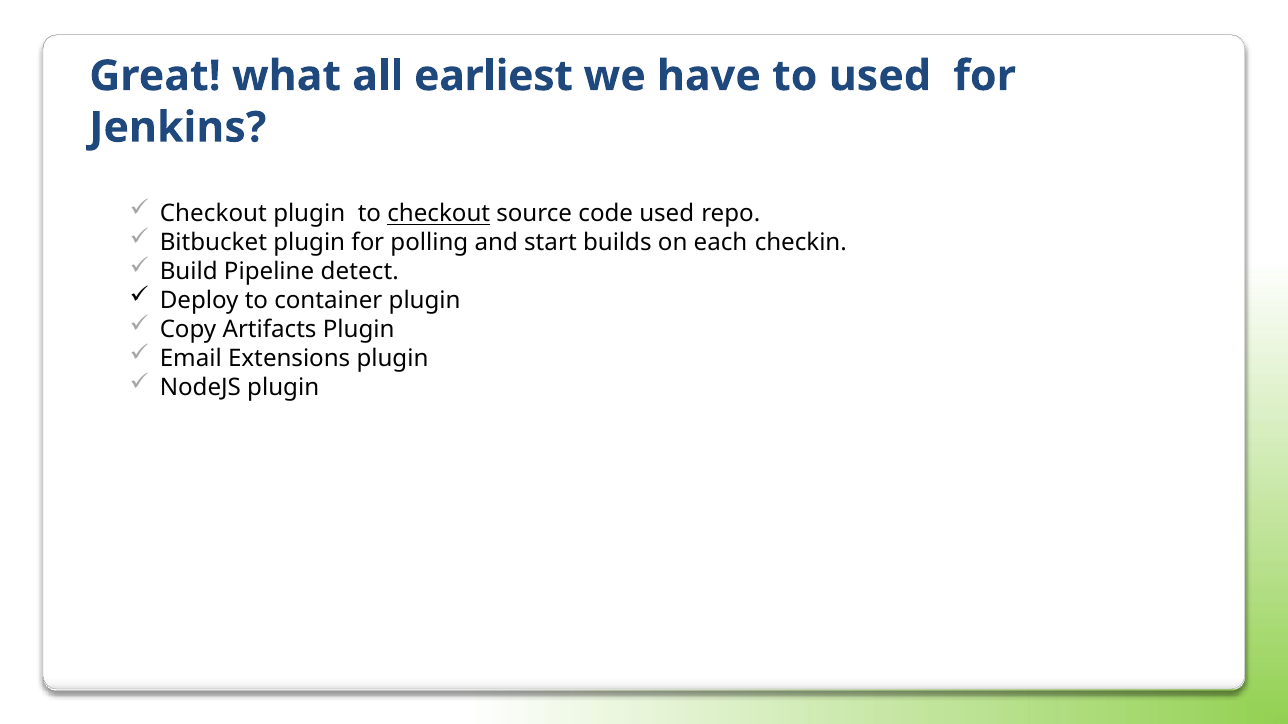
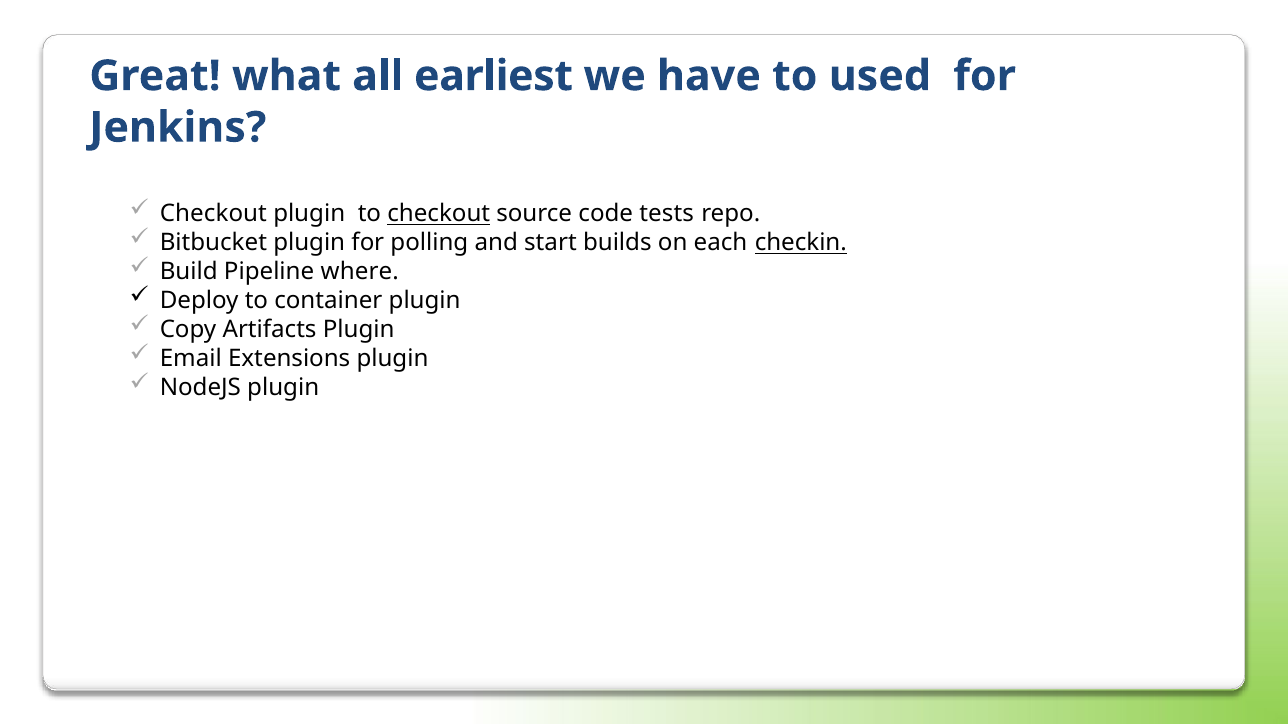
code used: used -> tests
checkin underline: none -> present
detect: detect -> where
